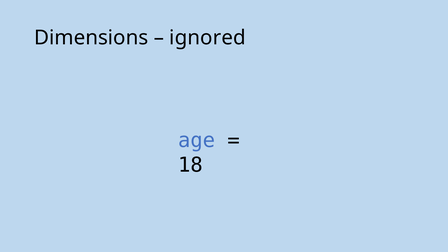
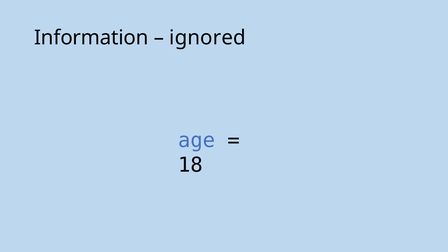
Dimensions: Dimensions -> Information
